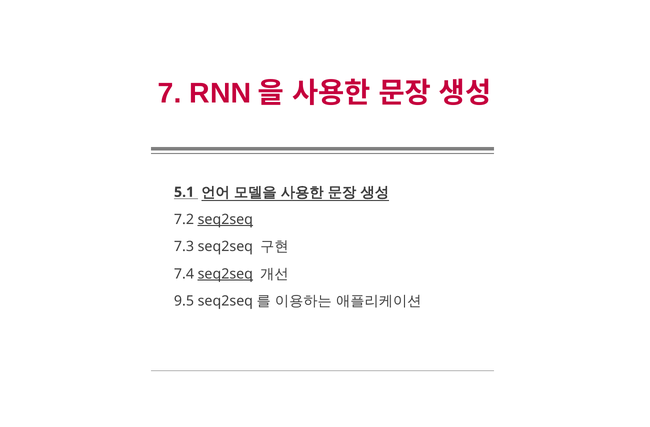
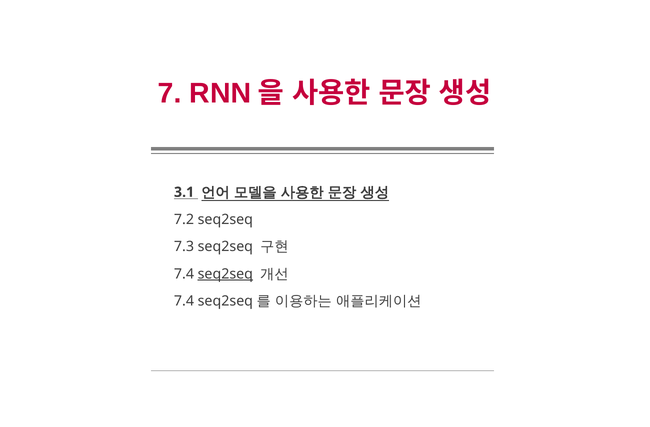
5.1: 5.1 -> 3.1
seq2seq at (225, 219) underline: present -> none
9.5 at (184, 301): 9.5 -> 7.4
